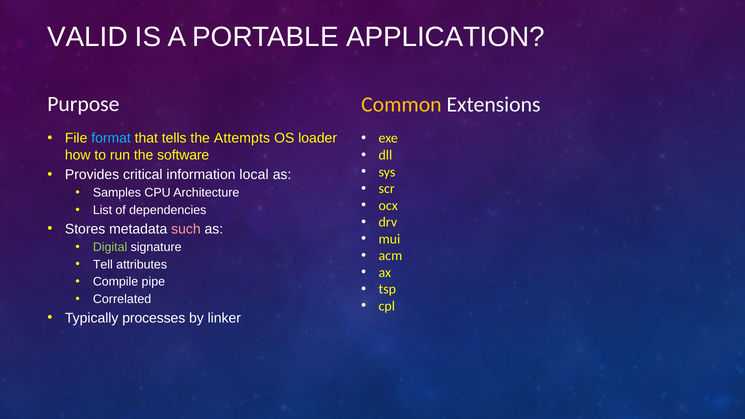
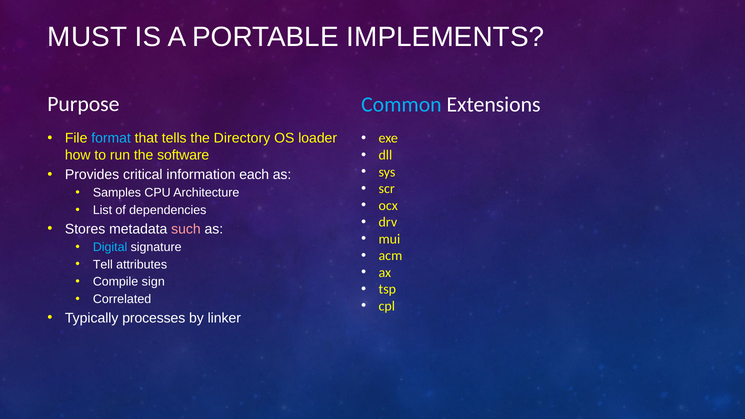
VALID: VALID -> MUST
APPLICATION: APPLICATION -> IMPLEMENTS
Common colour: yellow -> light blue
Attempts: Attempts -> Directory
local: local -> each
Digital colour: light green -> light blue
pipe: pipe -> sign
